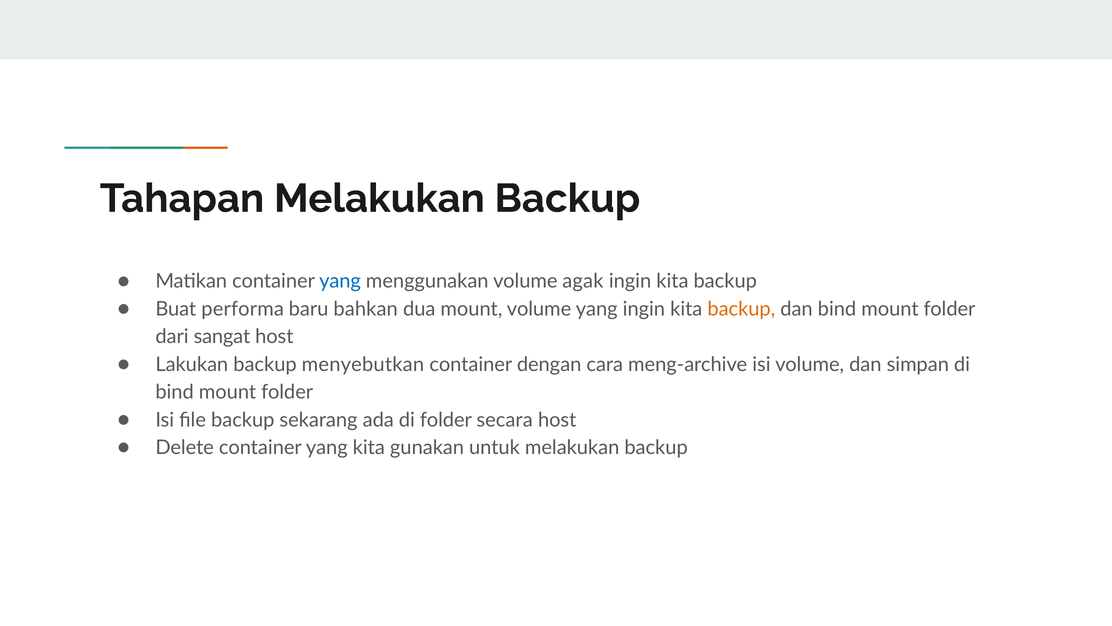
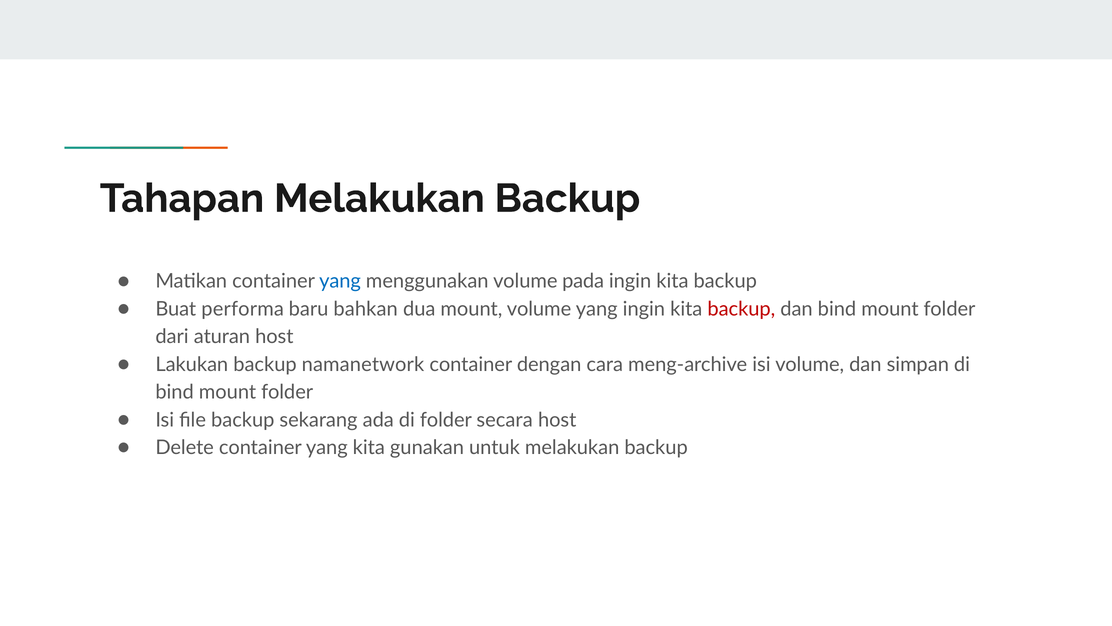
agak: agak -> pada
backup at (741, 309) colour: orange -> red
sangat: sangat -> aturan
menyebutkan: menyebutkan -> namanetwork
